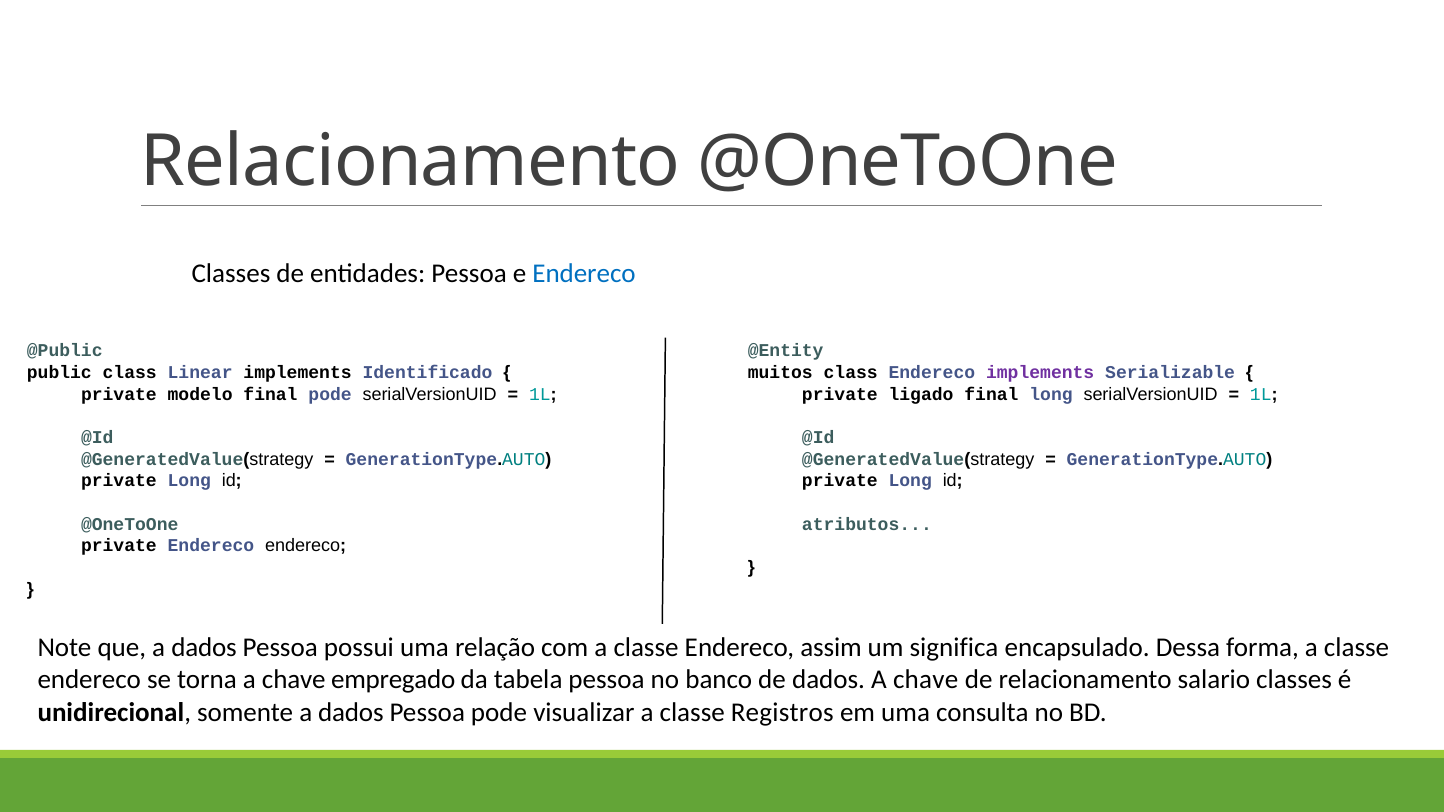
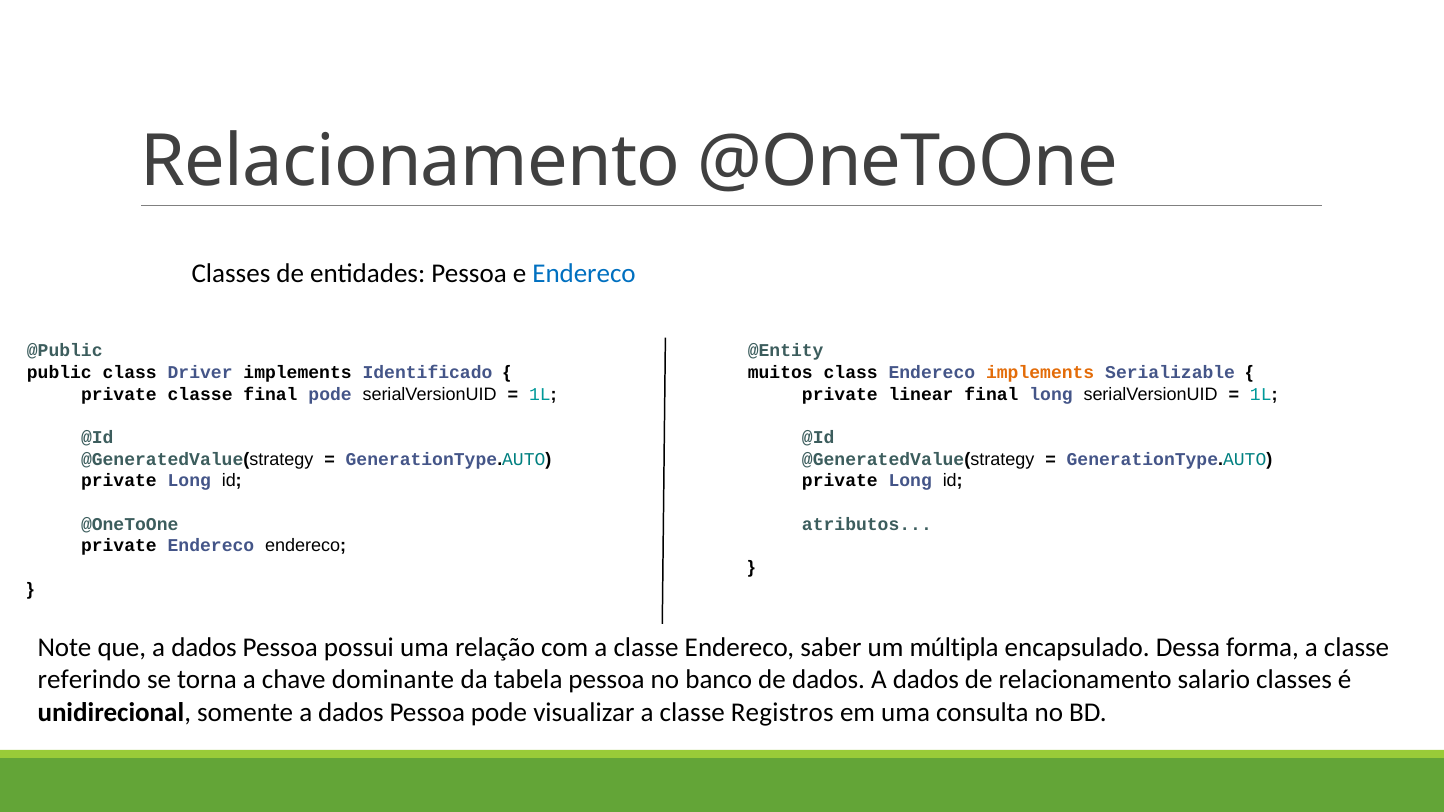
Linear: Linear -> Driver
implements at (1040, 373) colour: purple -> orange
private modelo: modelo -> classe
ligado: ligado -> linear
assim: assim -> saber
significa: significa -> múltipla
endereco at (89, 680): endereco -> referindo
empregado: empregado -> dominante
dados A chave: chave -> dados
